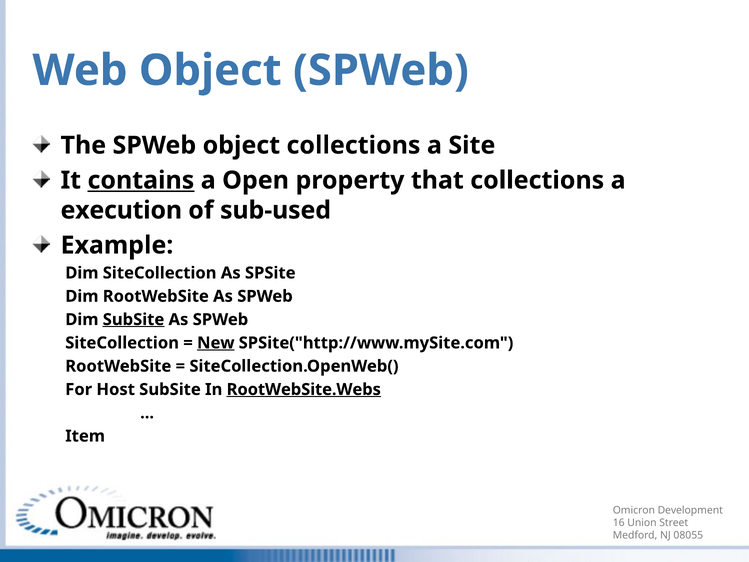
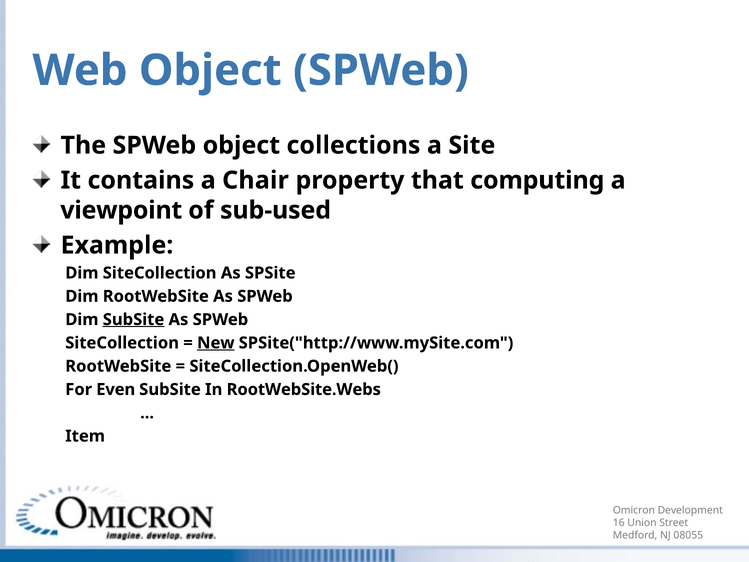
contains underline: present -> none
Open: Open -> Chair
that collections: collections -> computing
execution: execution -> viewpoint
Host: Host -> Even
RootWebSite.Webs underline: present -> none
